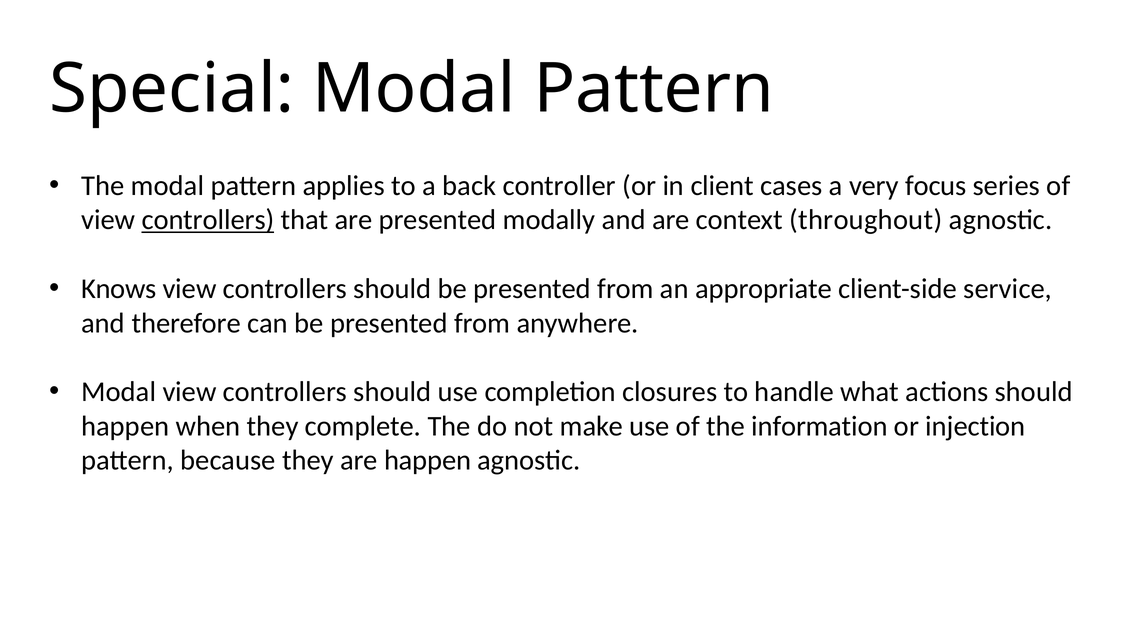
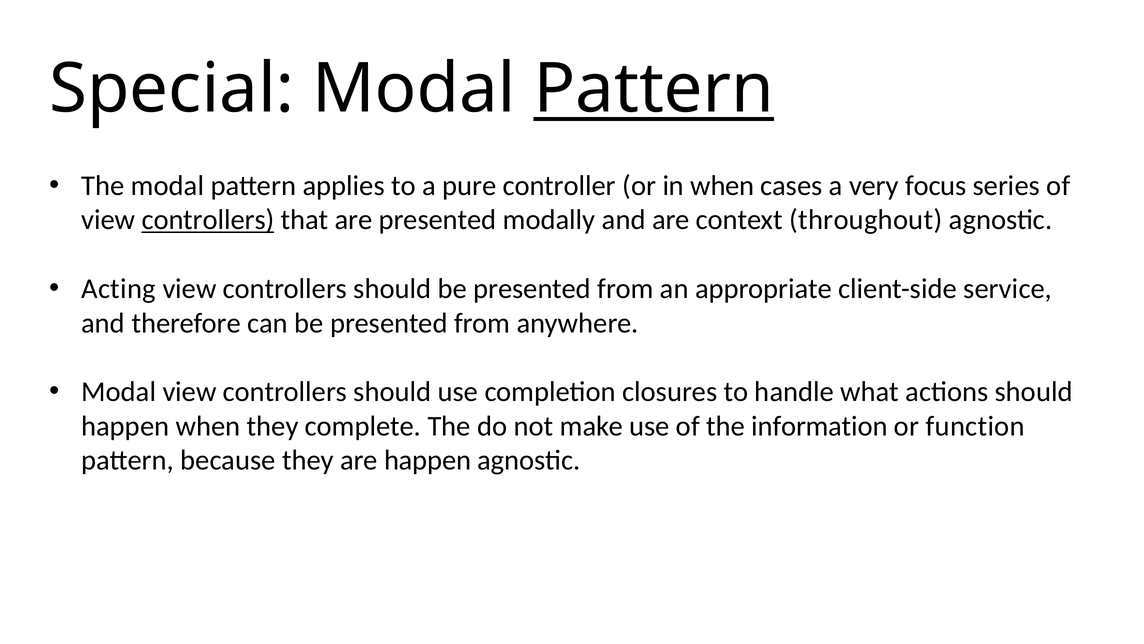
Pattern at (654, 89) underline: none -> present
back: back -> pure
in client: client -> when
Knows: Knows -> Acting
injection: injection -> function
